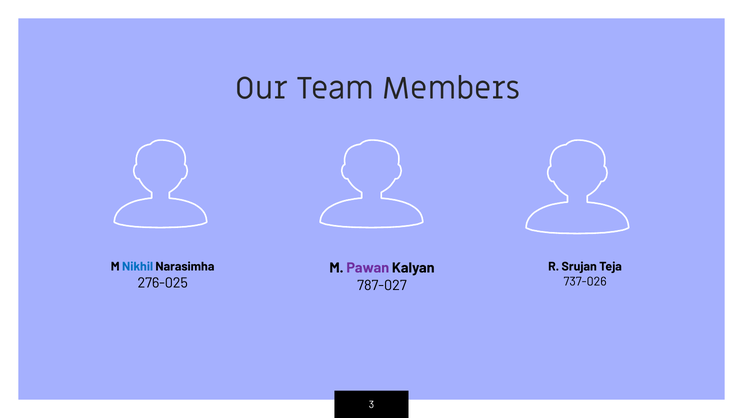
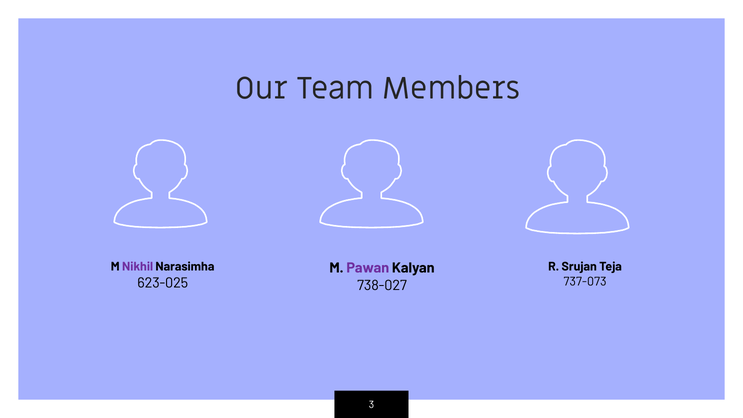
Nikhil colour: blue -> purple
737-026: 737-026 -> 737-073
276-025: 276-025 -> 623-025
787-027: 787-027 -> 738-027
